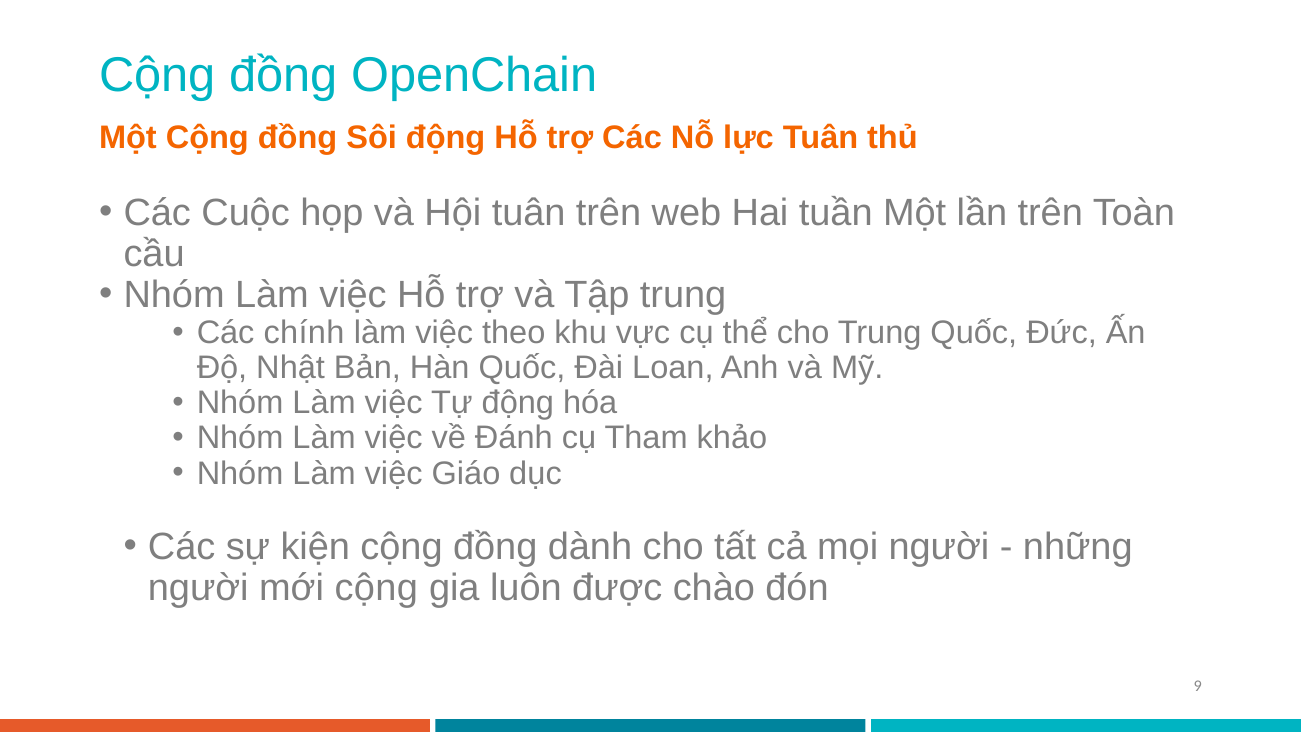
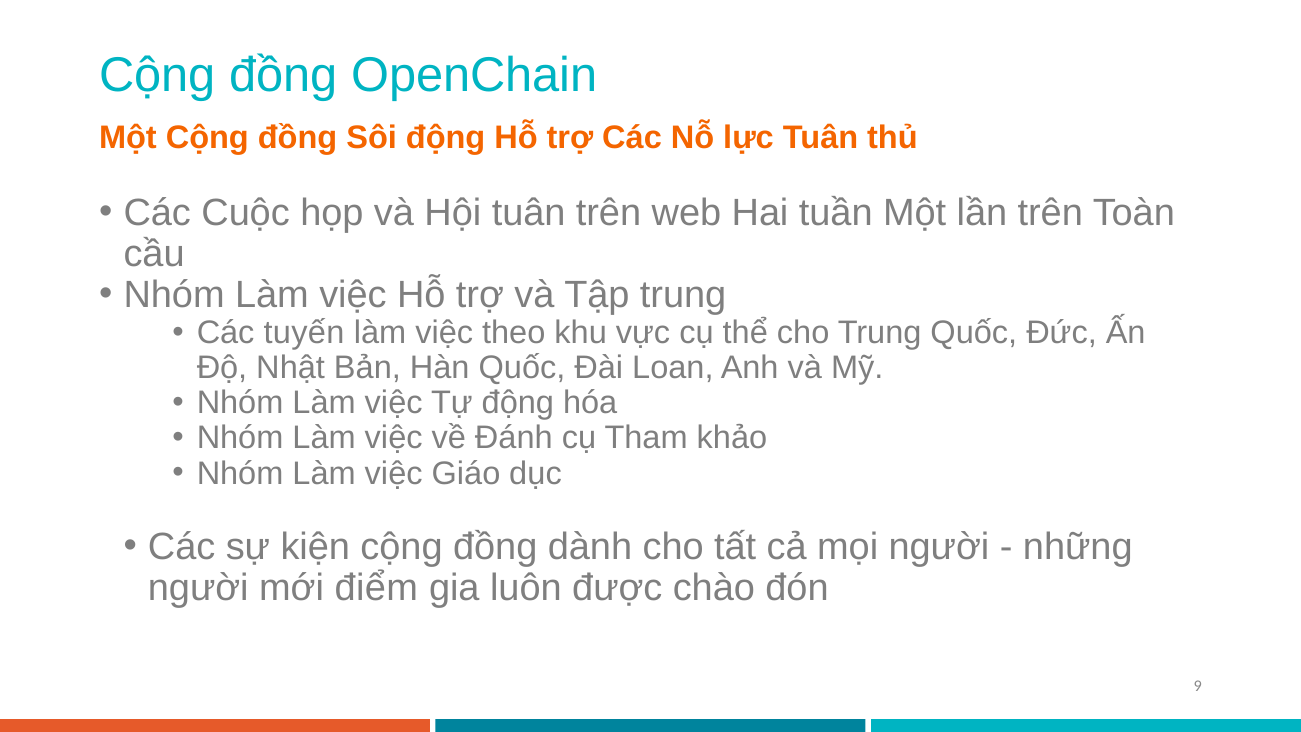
chính: chính -> tuyến
mới cộng: cộng -> điểm
